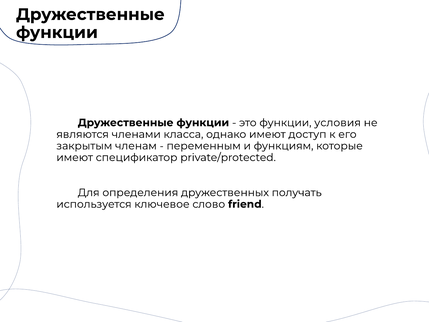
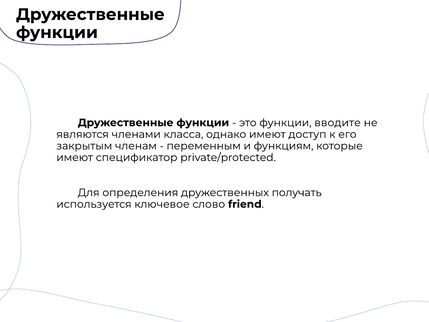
условия: условия -> вводите
